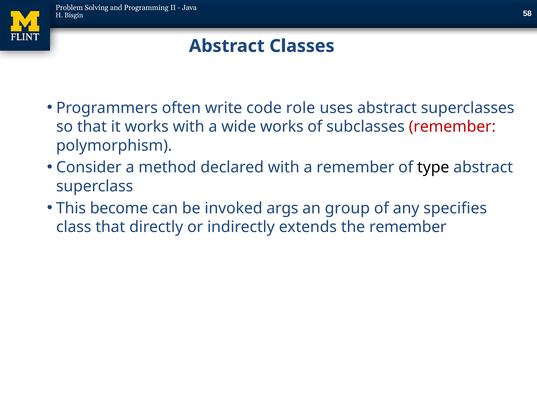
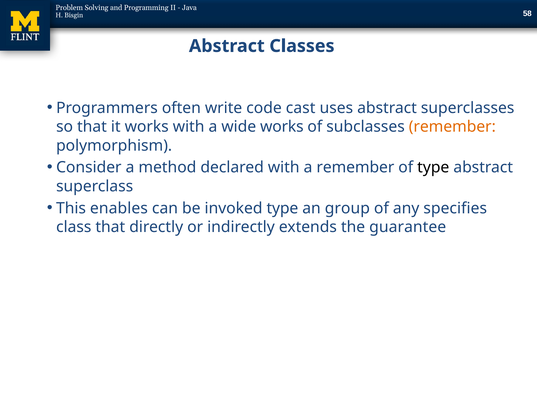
role: role -> cast
remember at (452, 127) colour: red -> orange
become: become -> enables
invoked args: args -> type
the remember: remember -> guarantee
